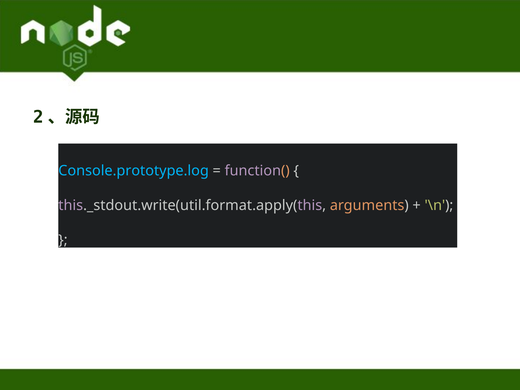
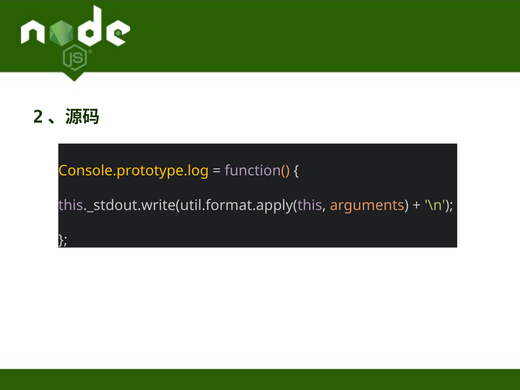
Console.prototype.log colour: light blue -> yellow
